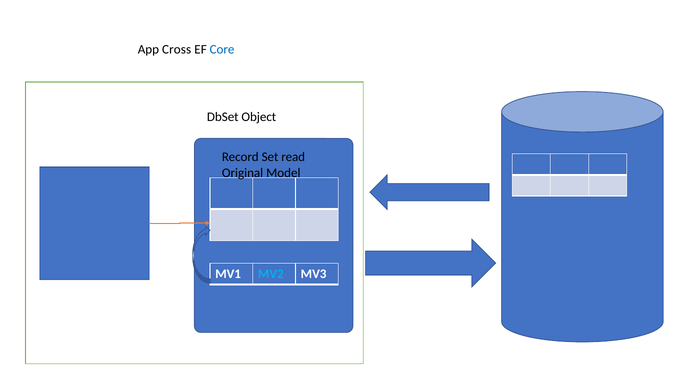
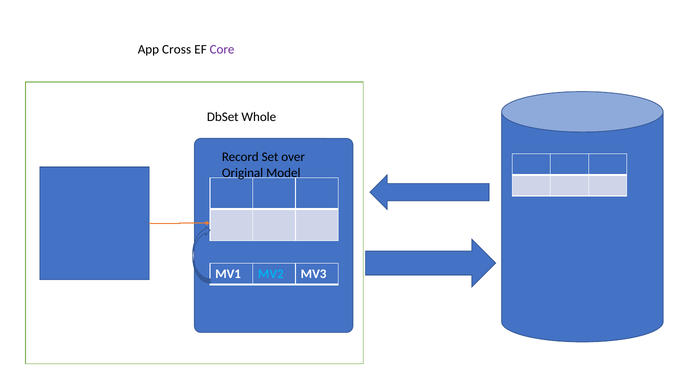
Core colour: blue -> purple
Object: Object -> Whole
read: read -> over
